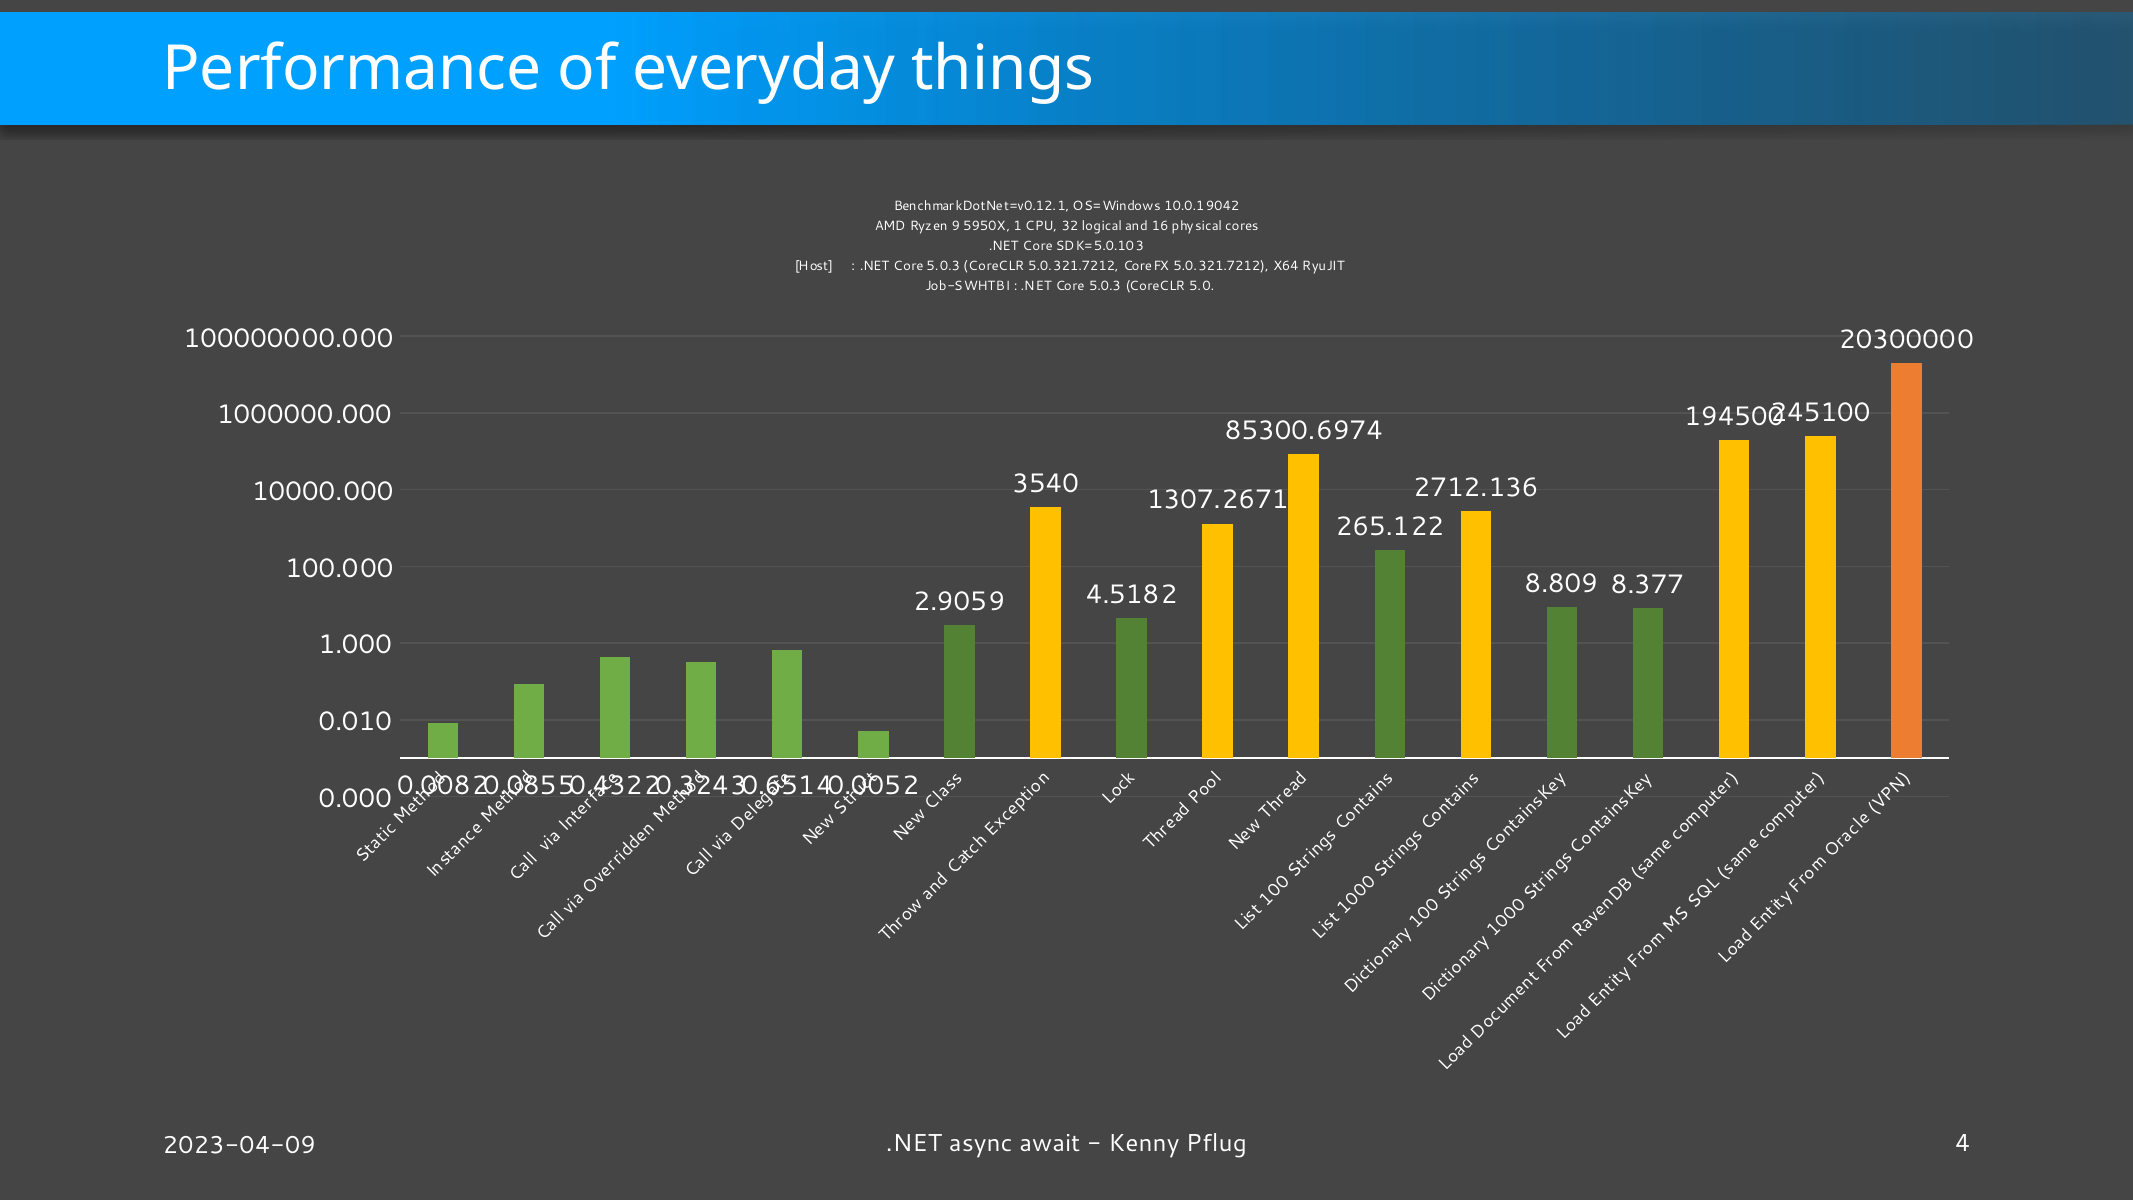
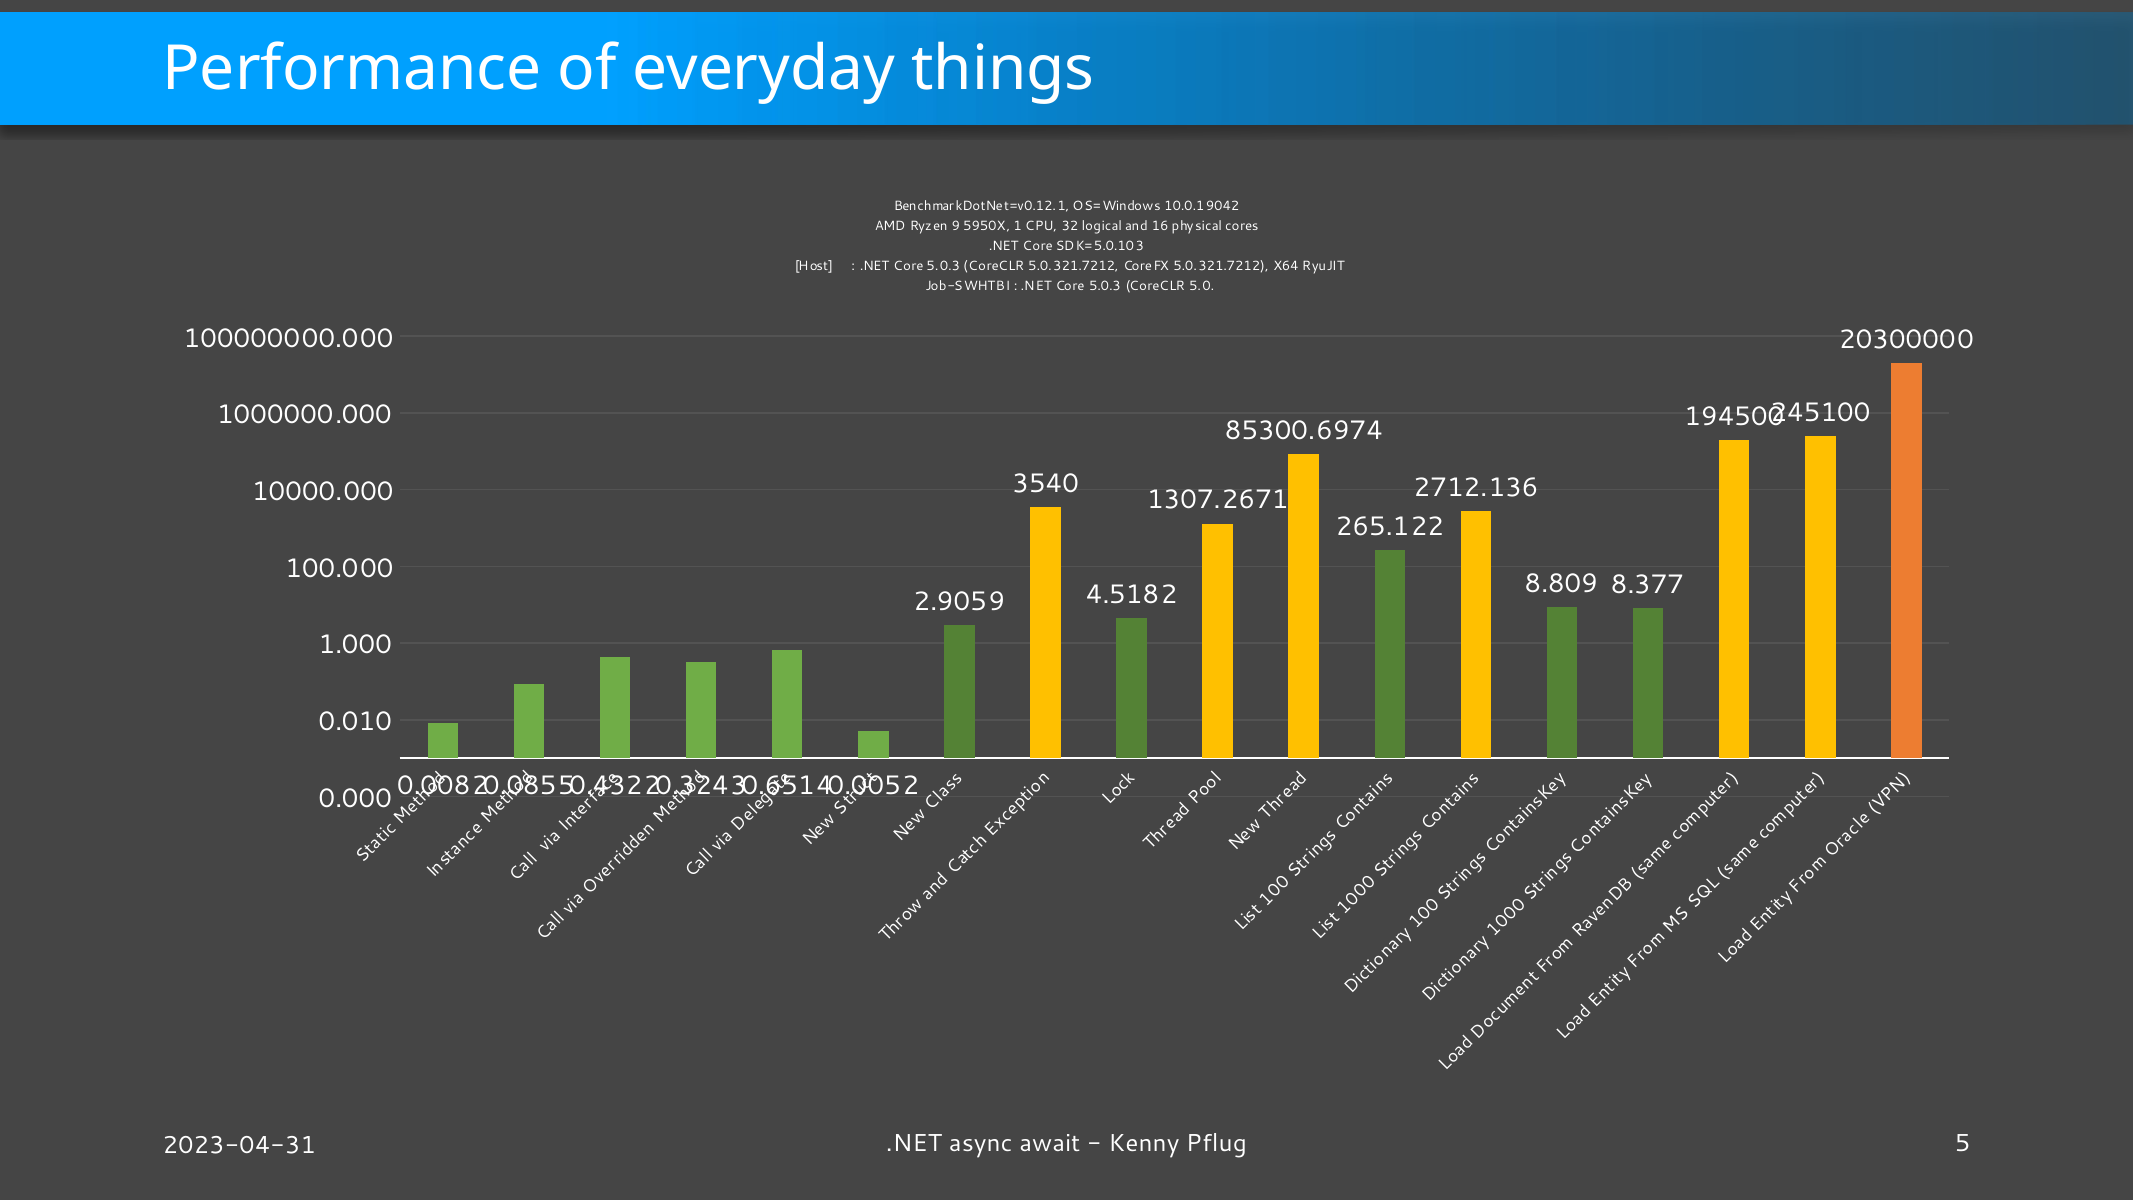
4: 4 -> 5
2023-04-09: 2023-04-09 -> 2023-04-31
